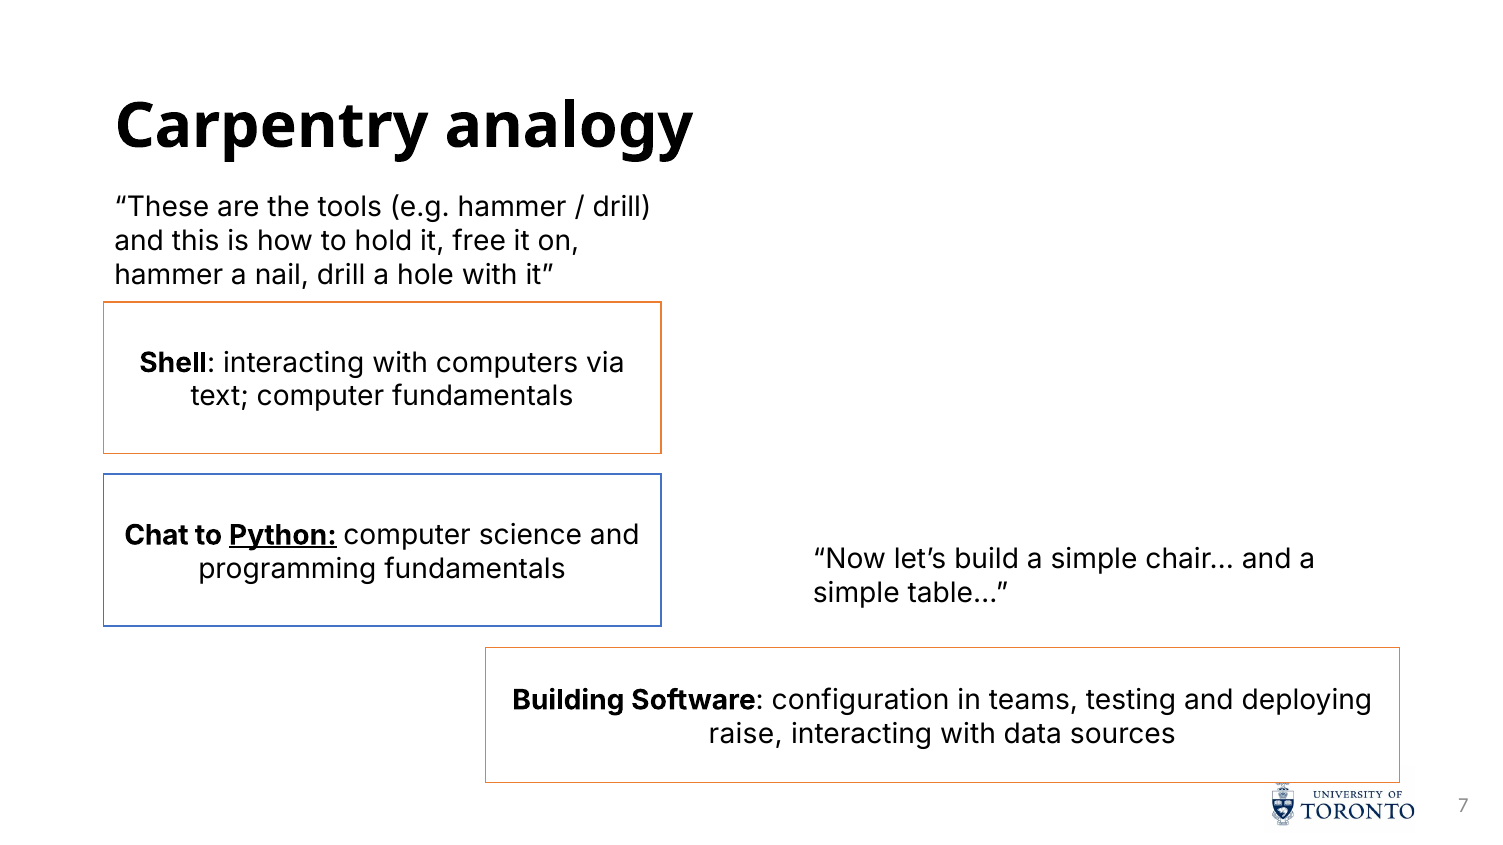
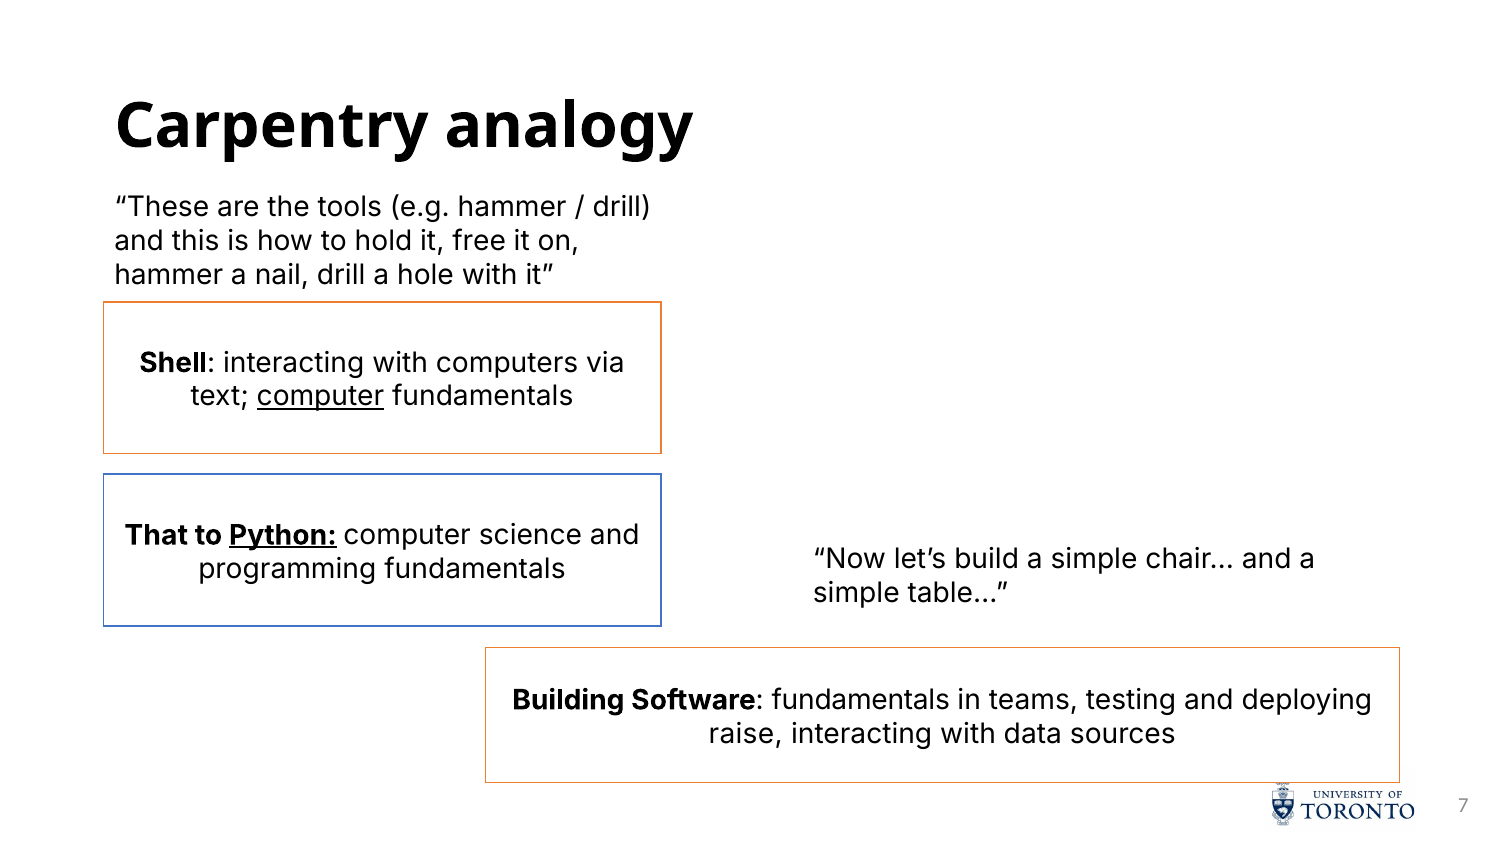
computer at (320, 397) underline: none -> present
Chat: Chat -> That
Software configuration: configuration -> fundamentals
